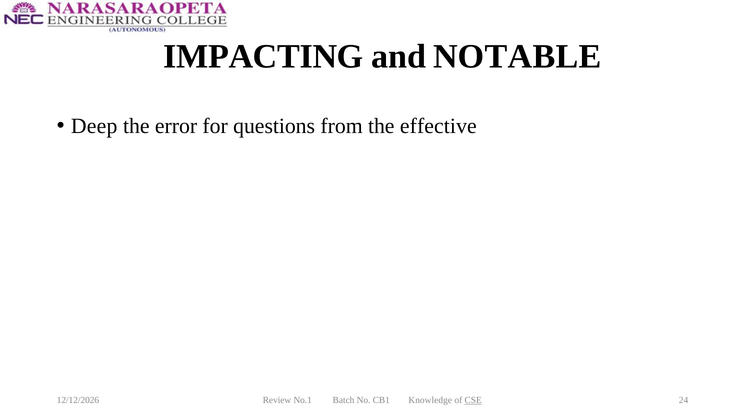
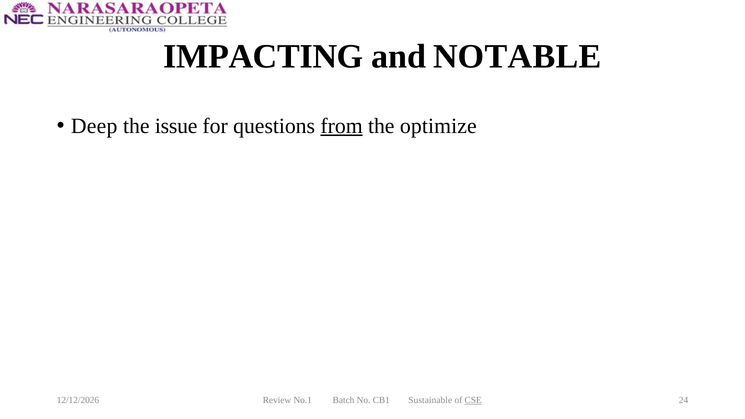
error: error -> issue
from underline: none -> present
effective: effective -> optimize
Knowledge: Knowledge -> Sustainable
